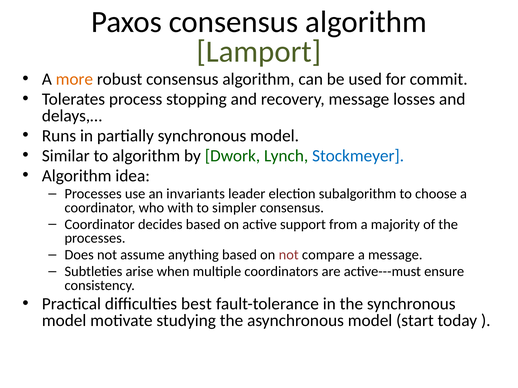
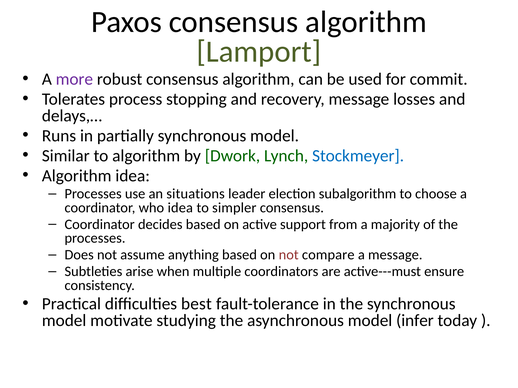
more colour: orange -> purple
invariants: invariants -> situations
who with: with -> idea
start: start -> infer
